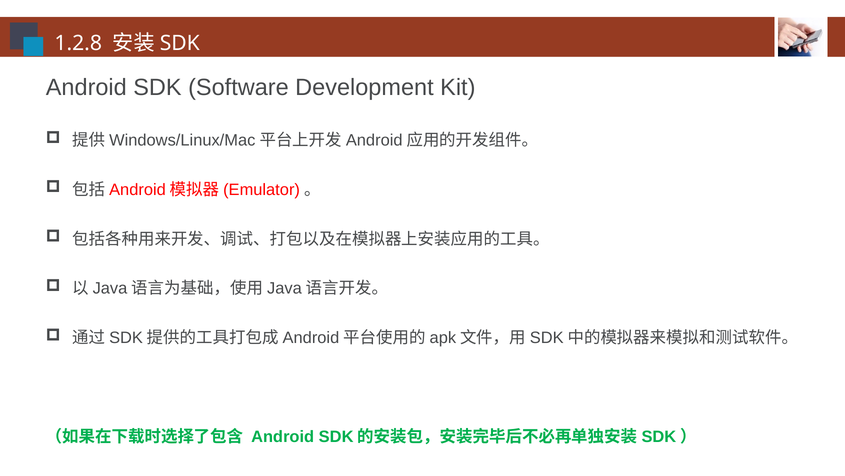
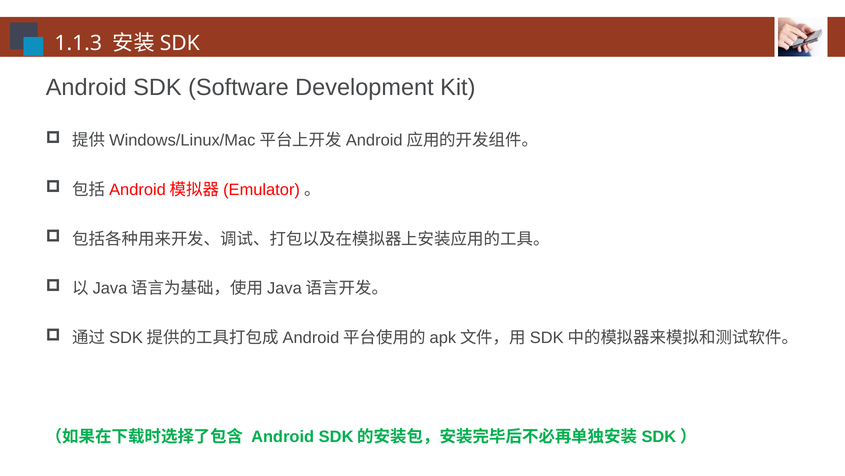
1.2.8: 1.2.8 -> 1.1.3
